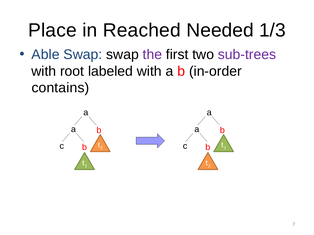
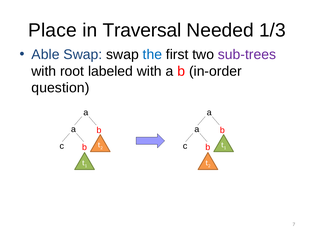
Reached: Reached -> Traversal
the colour: purple -> blue
contains: contains -> question
